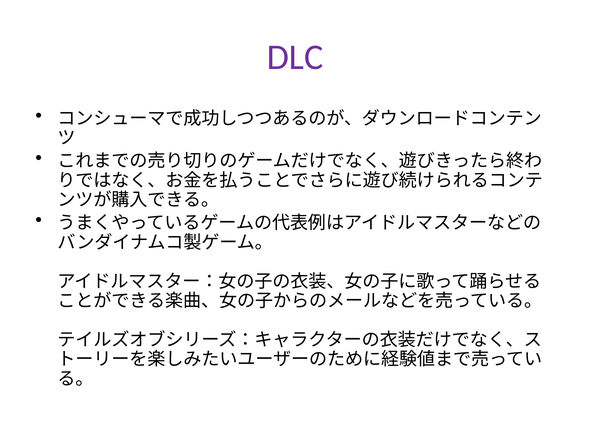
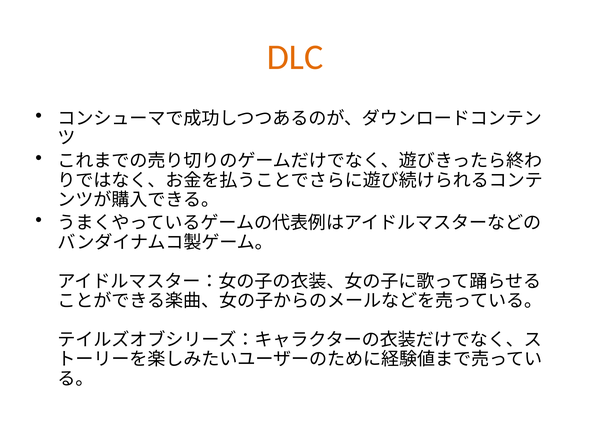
DLC colour: purple -> orange
